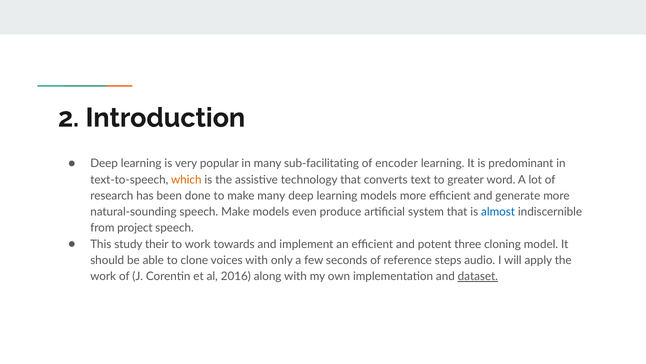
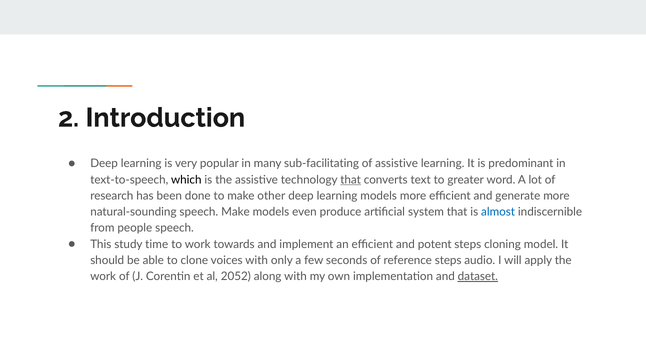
of encoder: encoder -> assistive
which colour: orange -> black
that at (351, 179) underline: none -> present
make many: many -> other
project: project -> people
their: their -> time
potent three: three -> steps
2016: 2016 -> 2052
